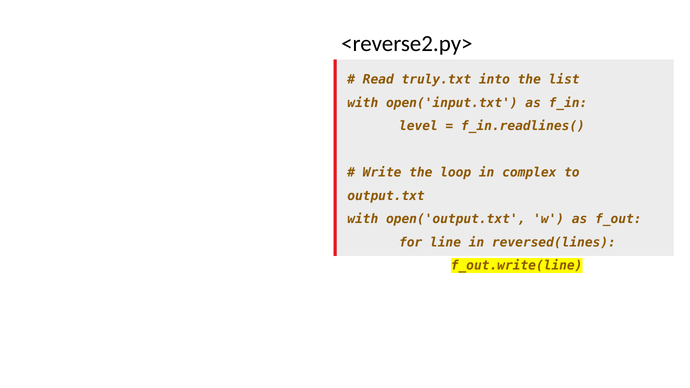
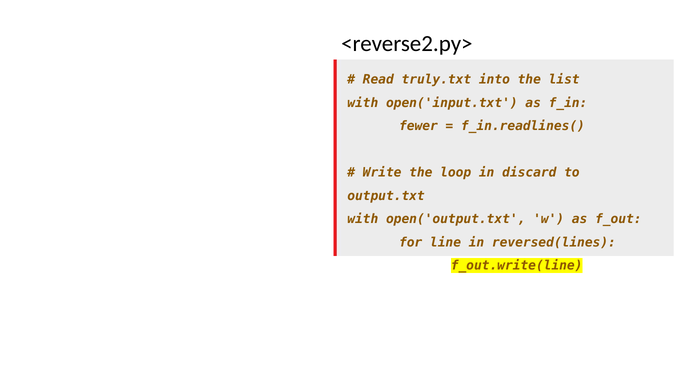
level: level -> fewer
complex: complex -> discard
